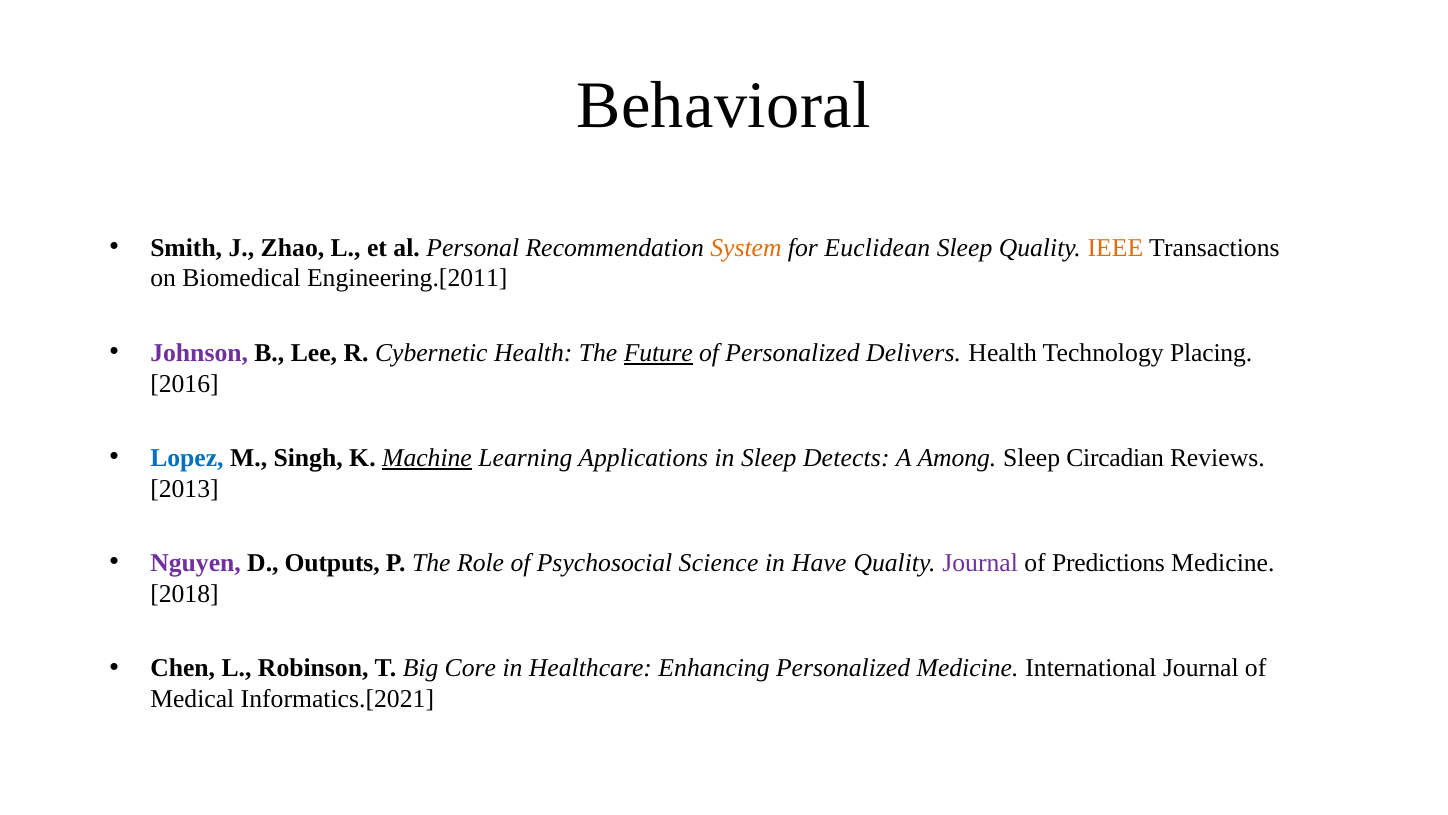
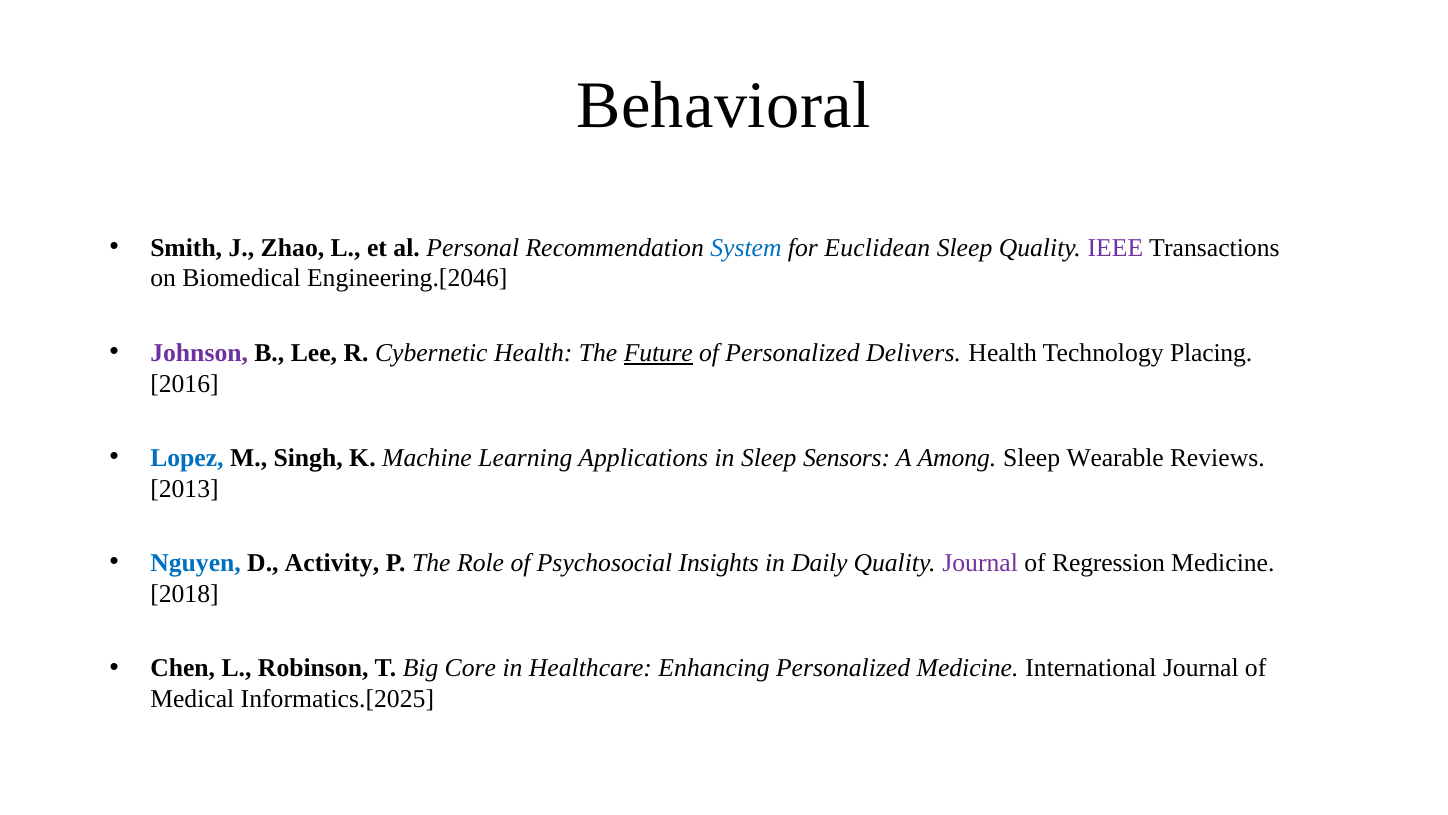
System colour: orange -> blue
IEEE colour: orange -> purple
Engineering.[2011: Engineering.[2011 -> Engineering.[2046
Machine underline: present -> none
Detects: Detects -> Sensors
Circadian: Circadian -> Wearable
Nguyen colour: purple -> blue
Outputs: Outputs -> Activity
Science: Science -> Insights
Have: Have -> Daily
Predictions: Predictions -> Regression
Informatics.[2021: Informatics.[2021 -> Informatics.[2025
